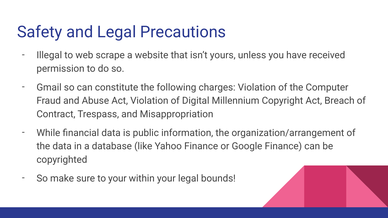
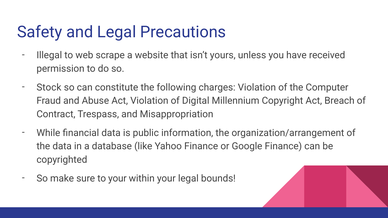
Gmail: Gmail -> Stock
